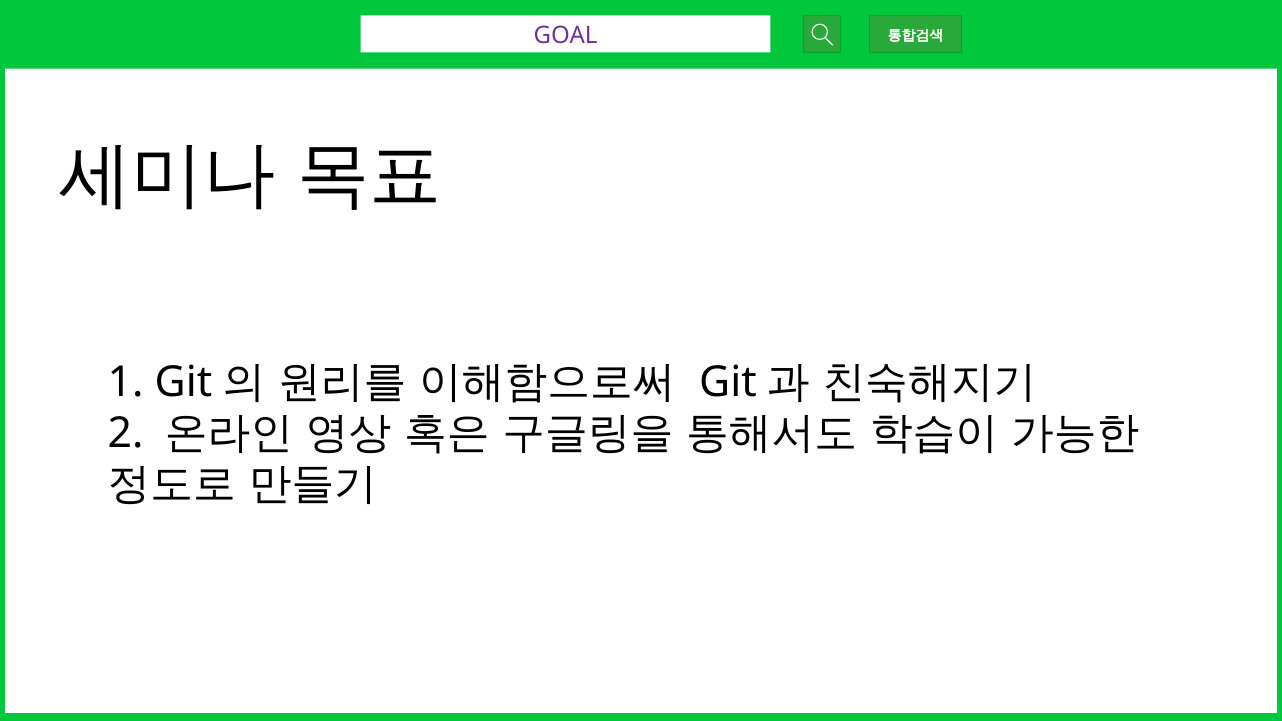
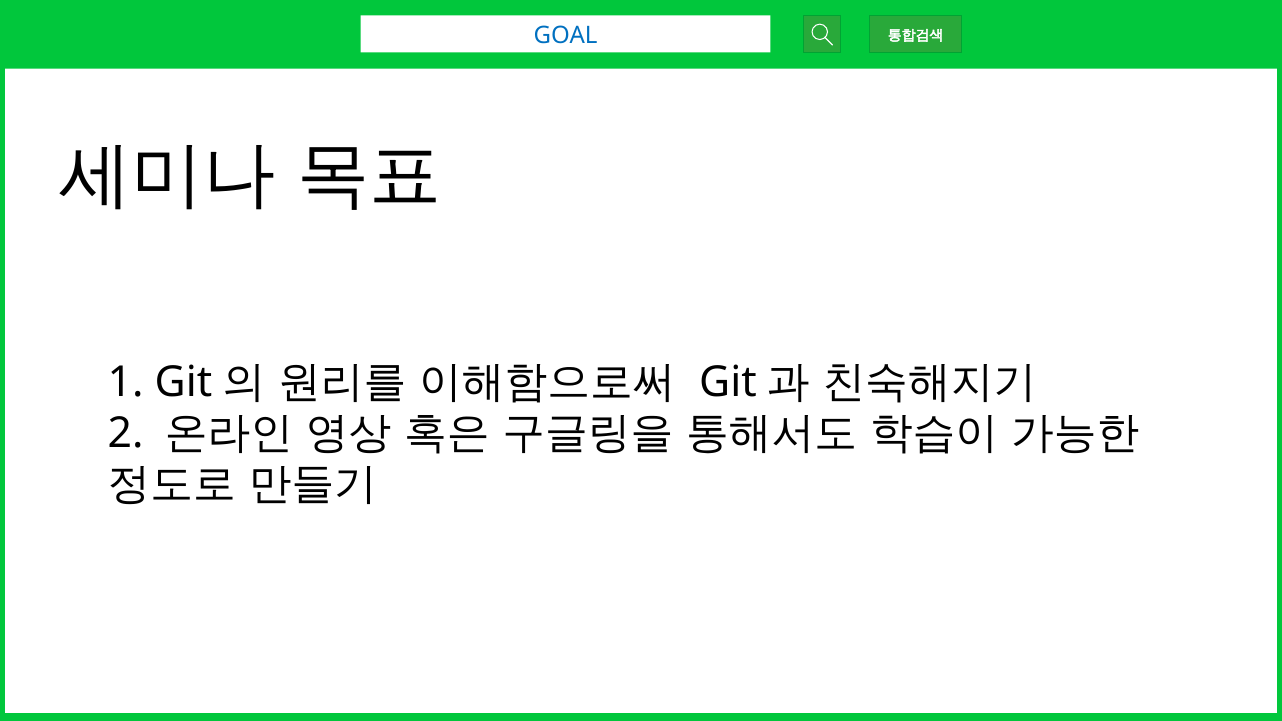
GOAL colour: purple -> blue
